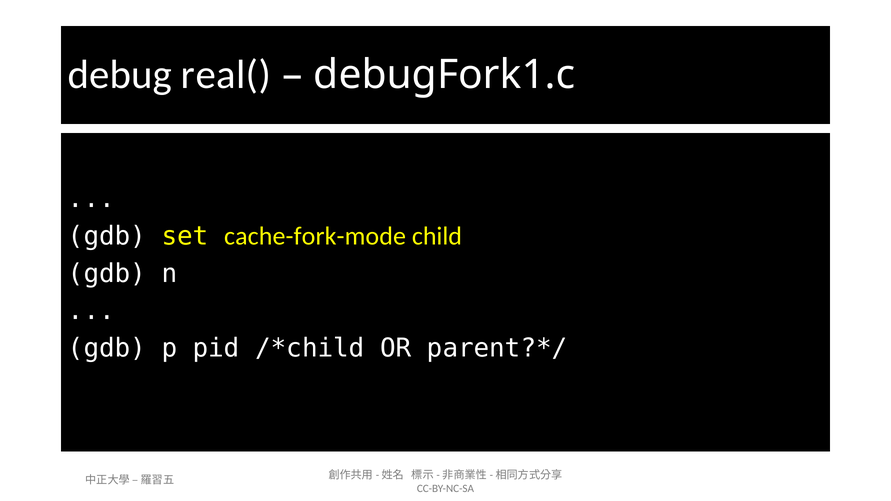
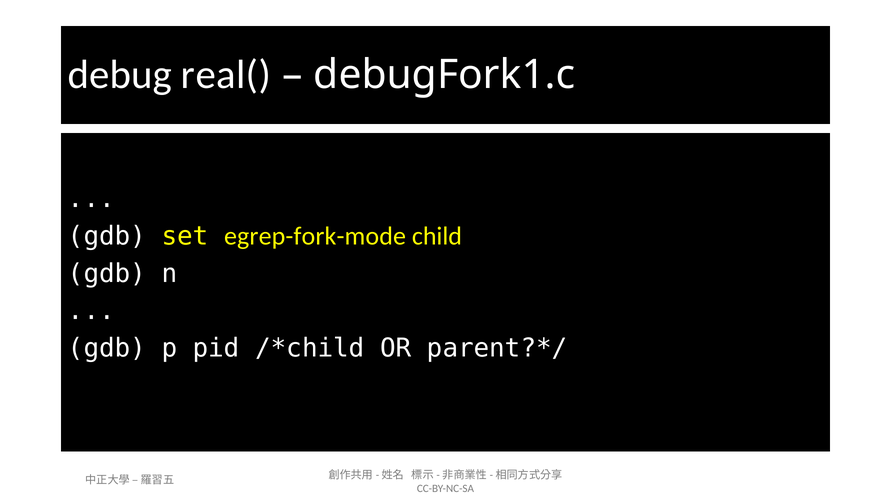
cache-fork-mode: cache-fork-mode -> egrep-fork-mode
